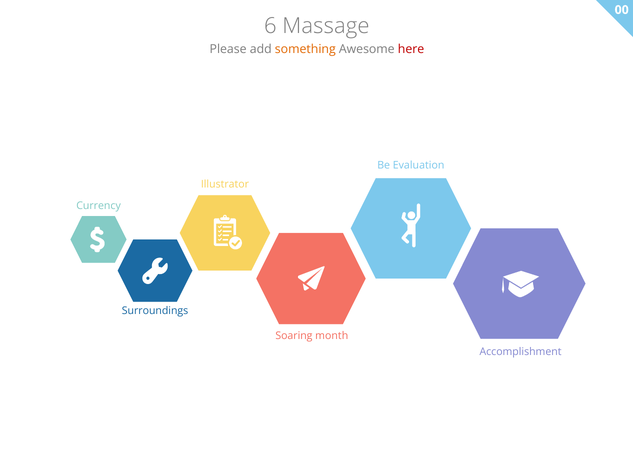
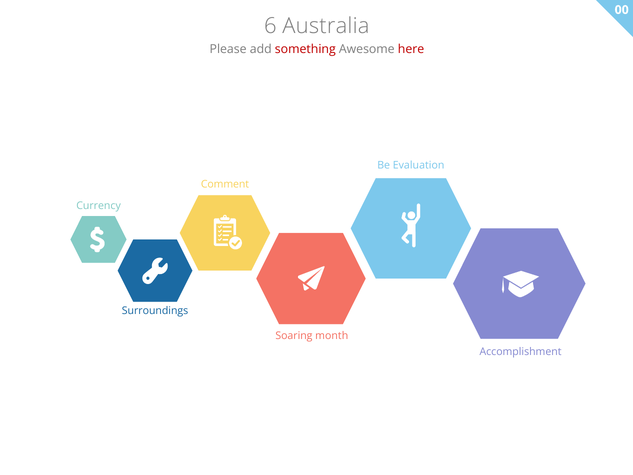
Massage: Massage -> Australia
something colour: orange -> red
Illustrator: Illustrator -> Comment
